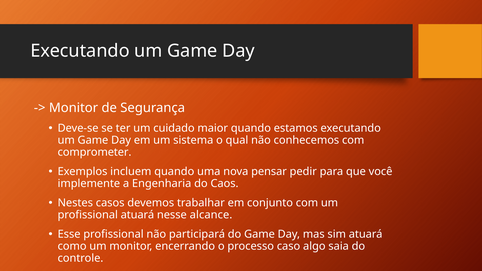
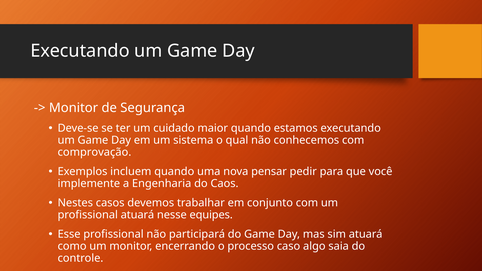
comprometer: comprometer -> comprovação
alcance: alcance -> equipes
